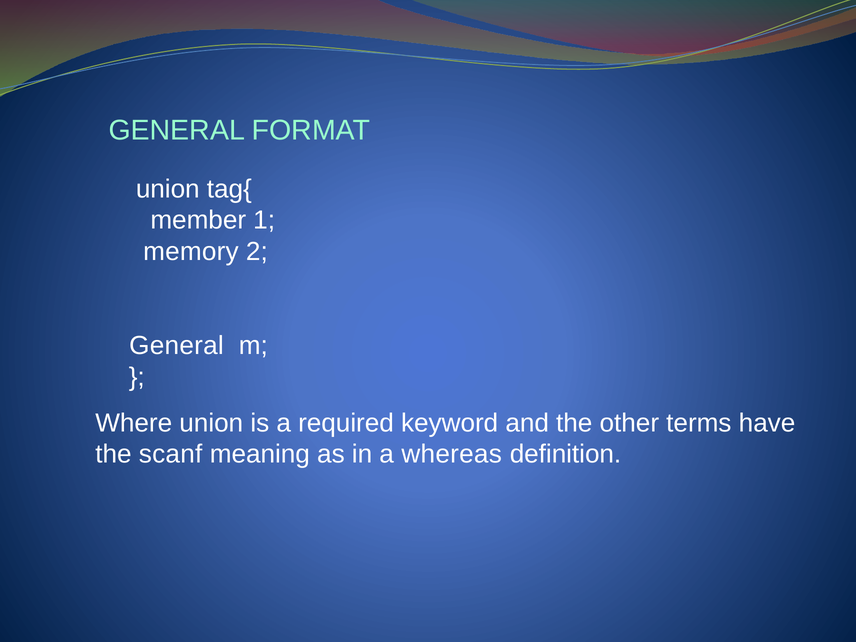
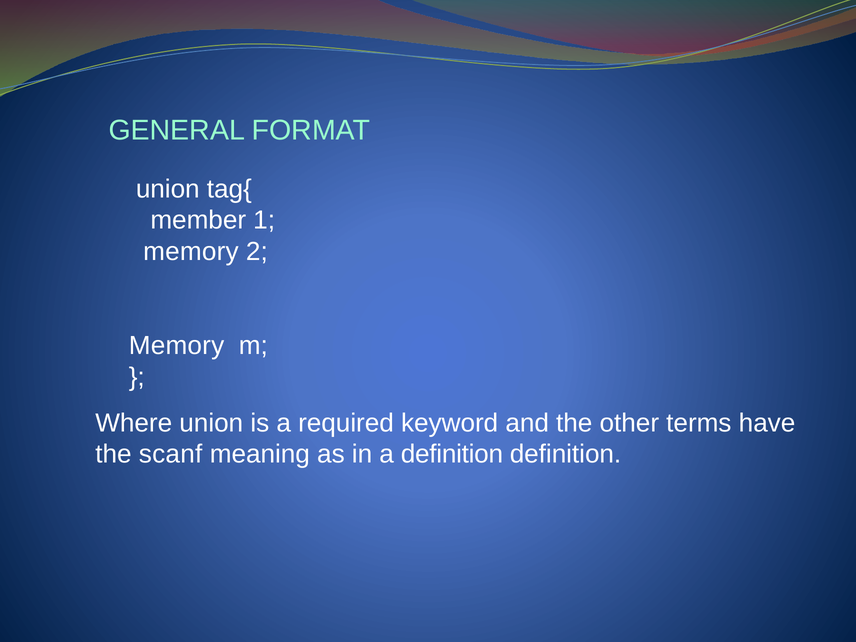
General at (176, 346): General -> Memory
a whereas: whereas -> definition
